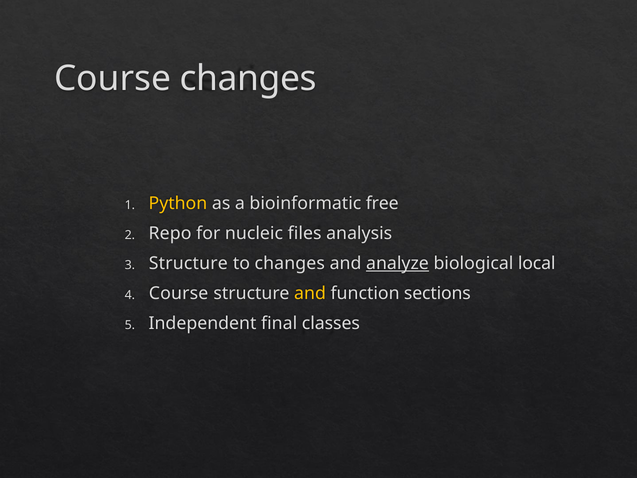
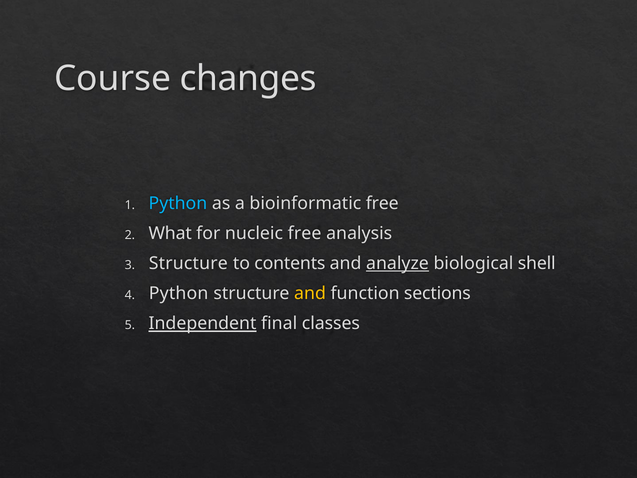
Python at (178, 203) colour: yellow -> light blue
Repo: Repo -> What
nucleic files: files -> free
to changes: changes -> contents
local: local -> shell
Course at (179, 293): Course -> Python
Independent underline: none -> present
